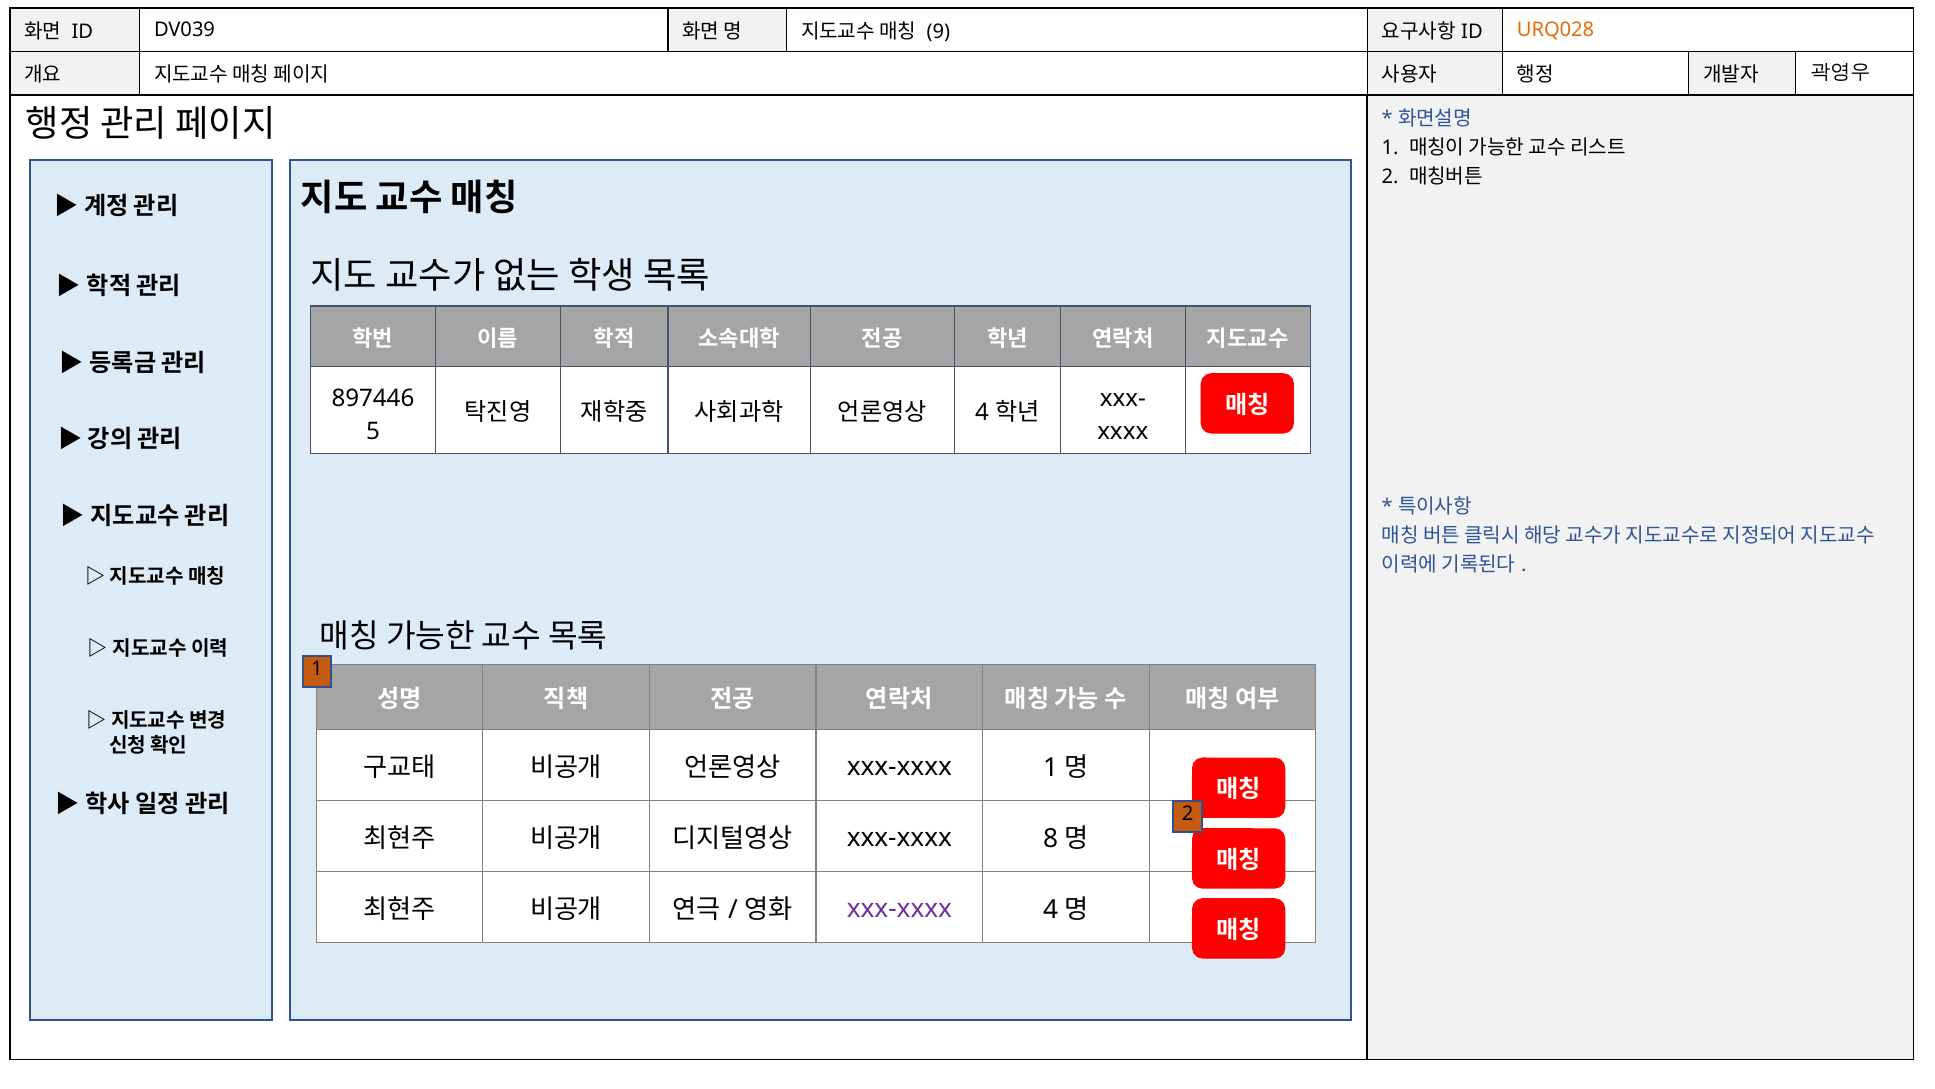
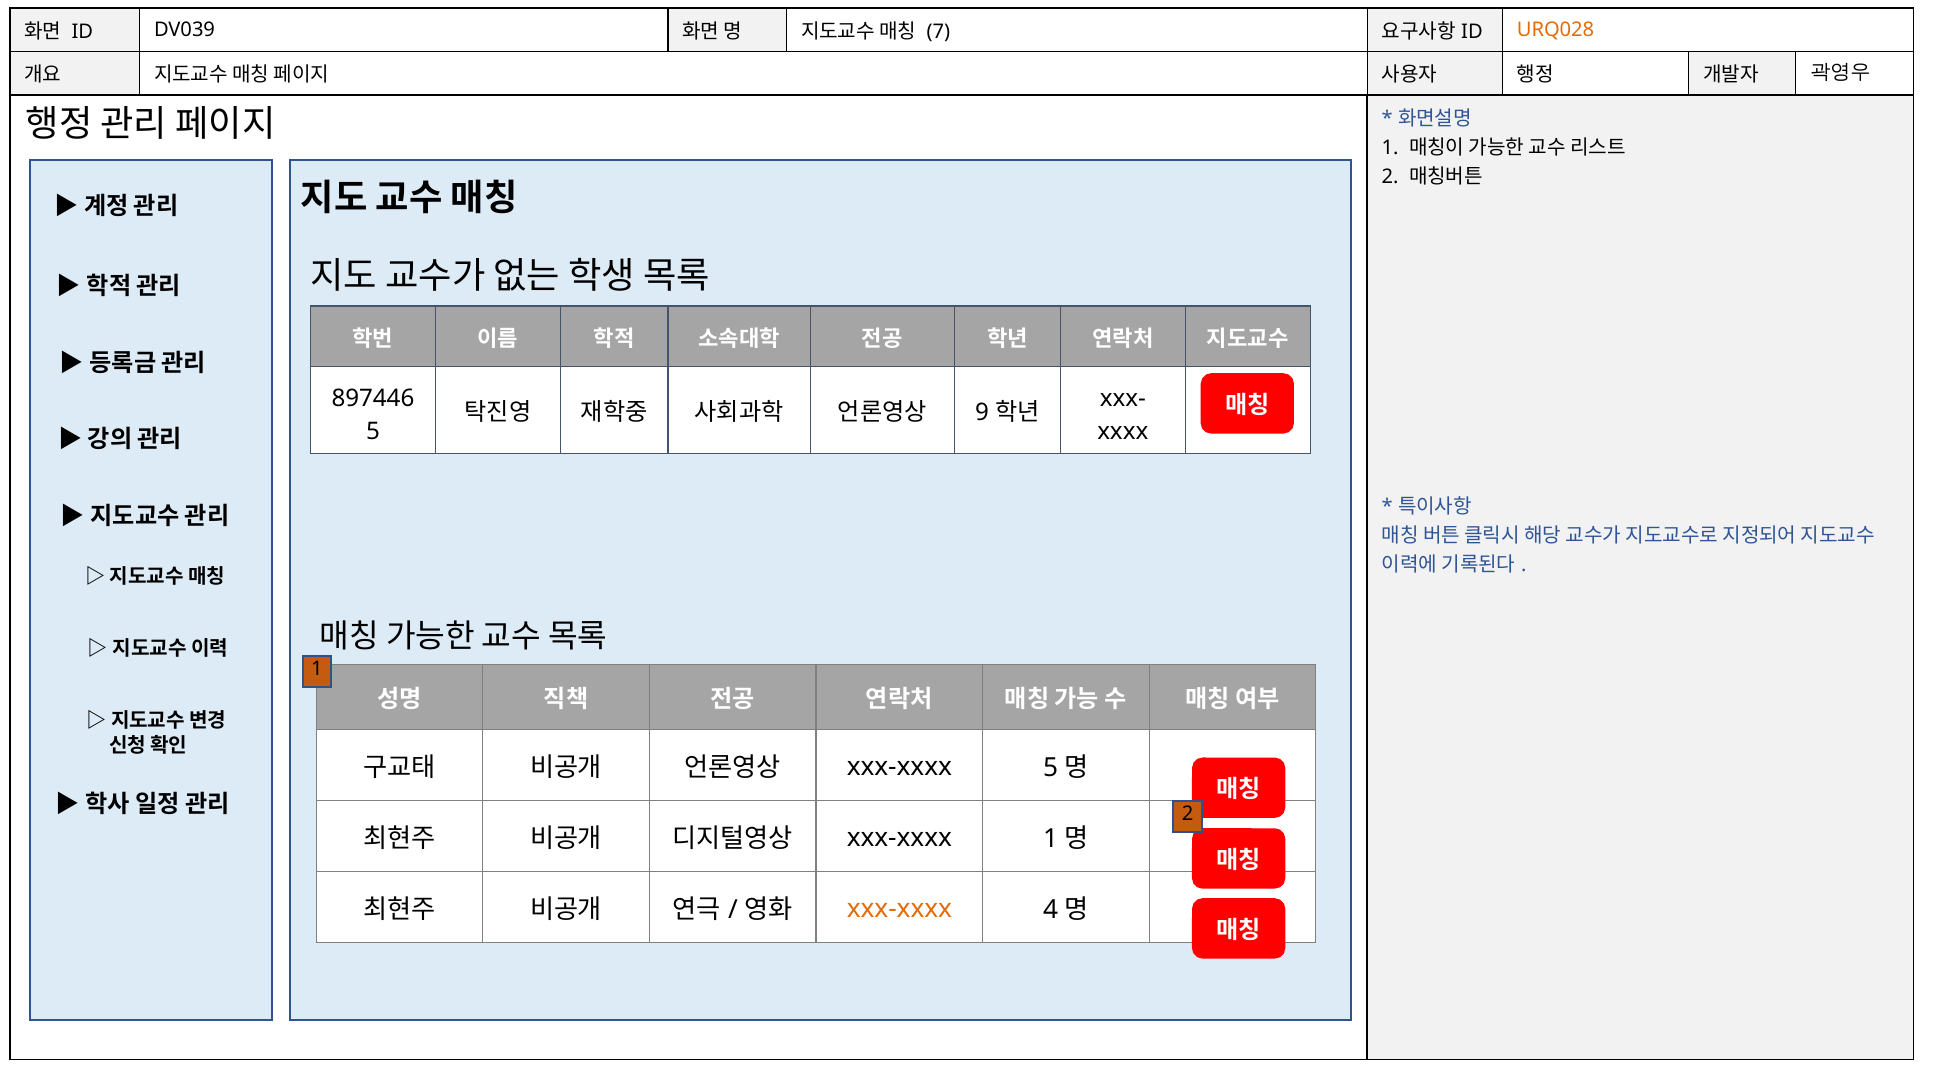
9: 9 -> 7
4 at (982, 412): 4 -> 9
xxx-xxxx 1: 1 -> 5
xxx-xxxx 8: 8 -> 1
xxx-xxxx at (899, 908) colour: purple -> orange
